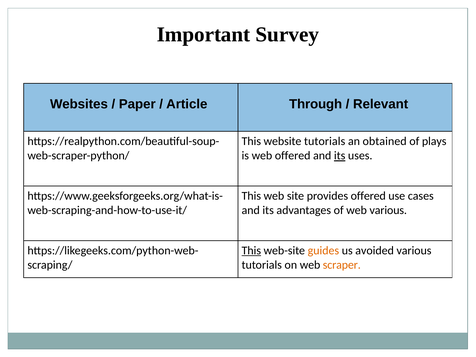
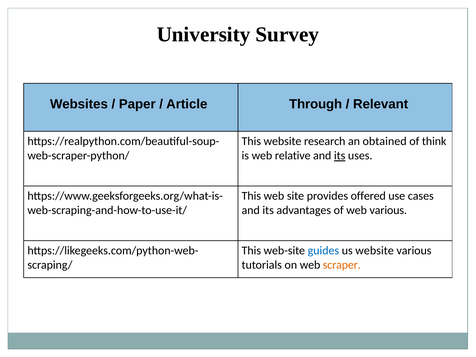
Important: Important -> University
website tutorials: tutorials -> research
plays: plays -> think
web offered: offered -> relative
This at (251, 251) underline: present -> none
guides colour: orange -> blue
us avoided: avoided -> website
